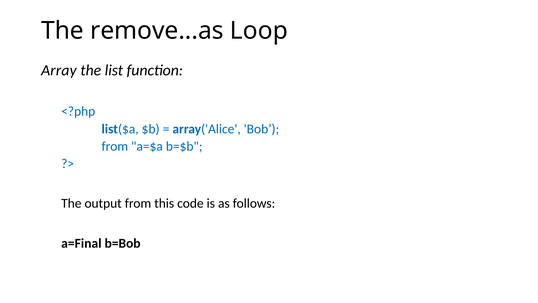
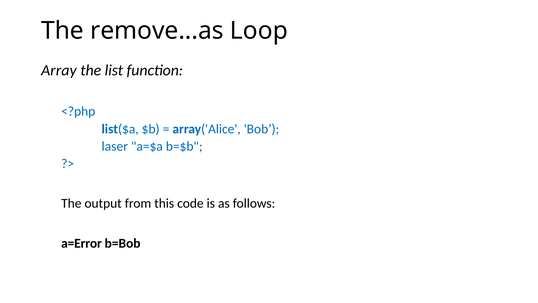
from at (115, 146): from -> laser
a=Final: a=Final -> a=Error
